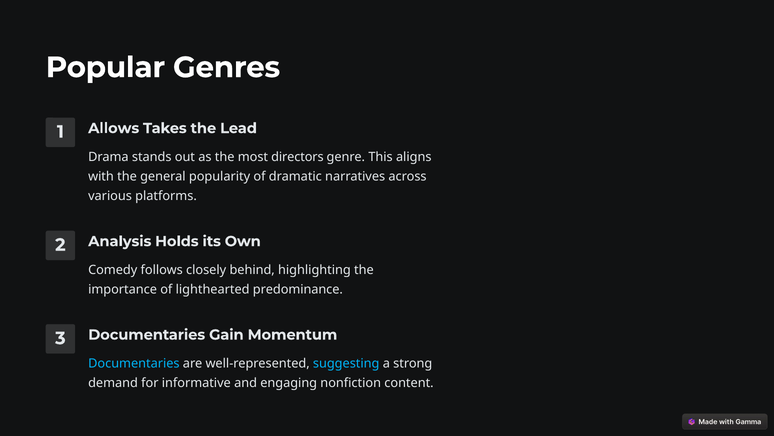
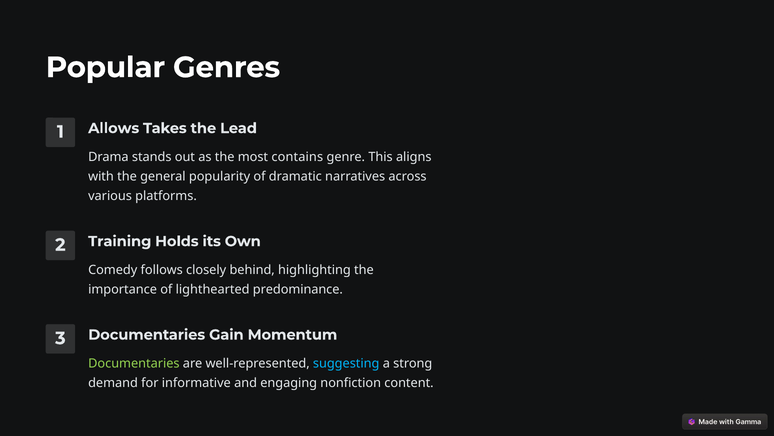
directors: directors -> contains
Analysis: Analysis -> Training
Documentaries at (134, 363) colour: light blue -> light green
